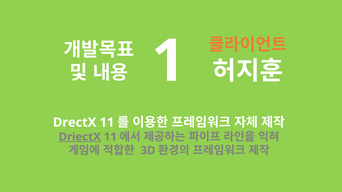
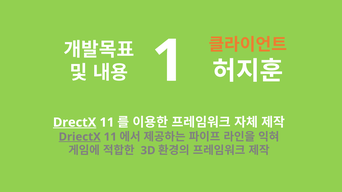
DrectX underline: none -> present
